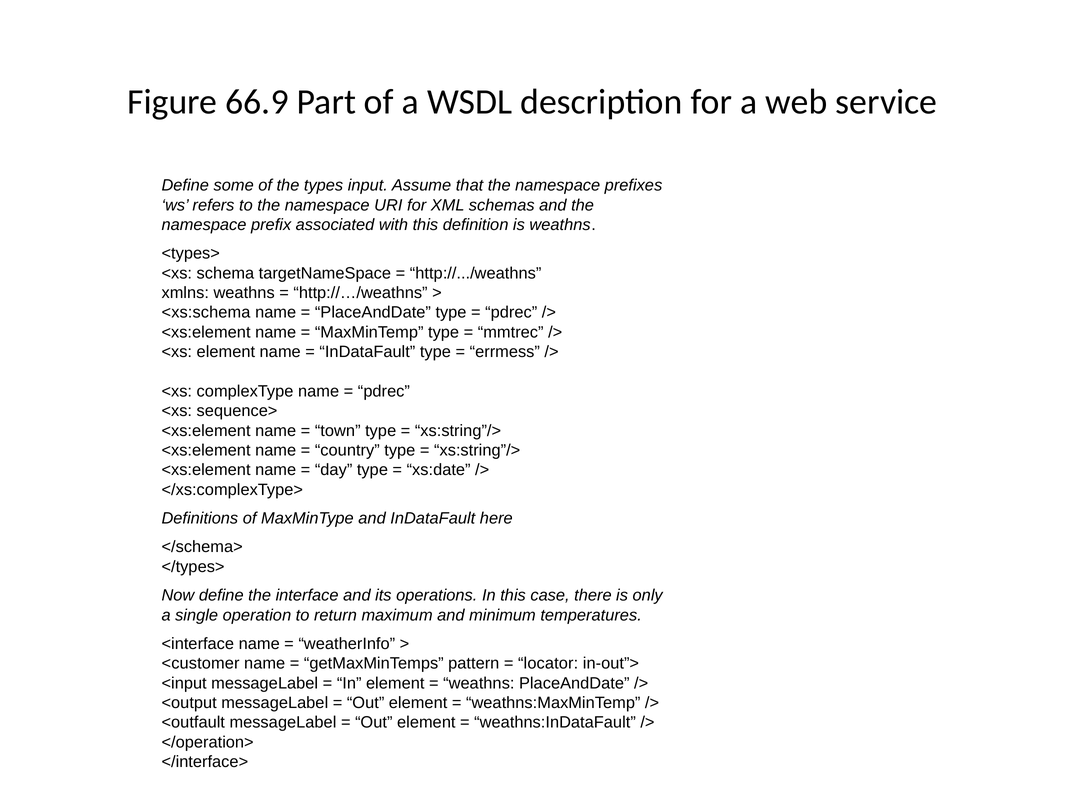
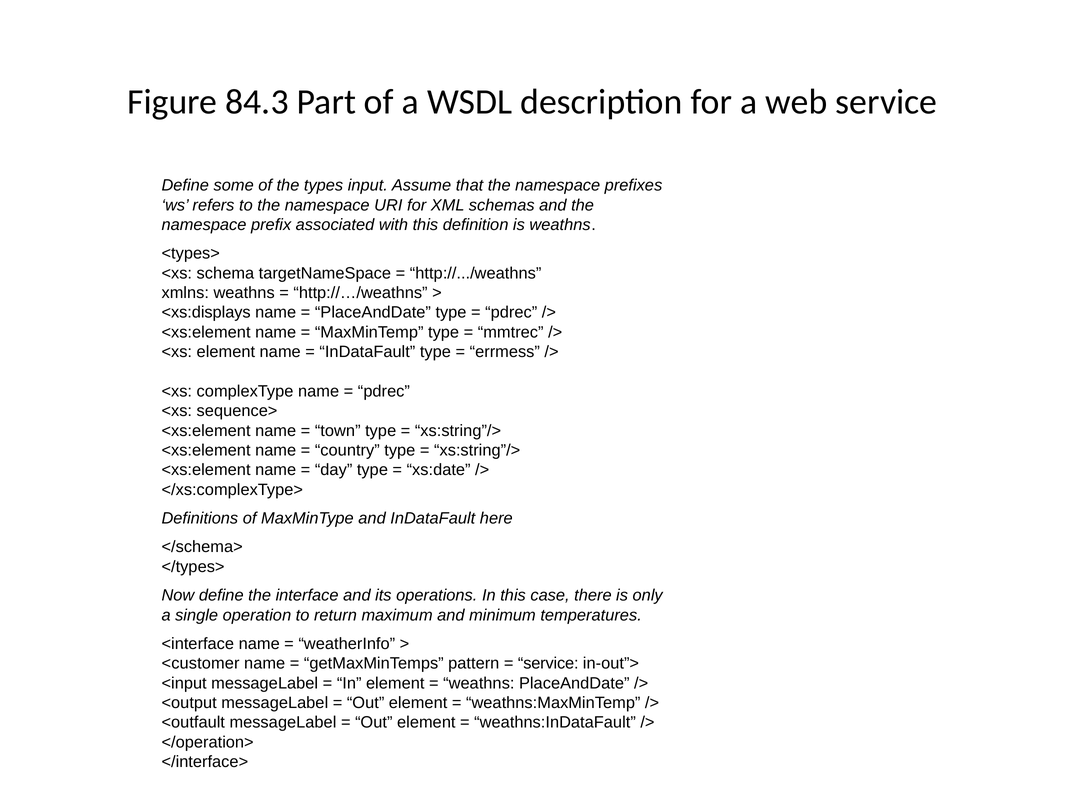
66.9: 66.9 -> 84.3
<xs:schema: <xs:schema -> <xs:displays
locator at (548, 663): locator -> service
